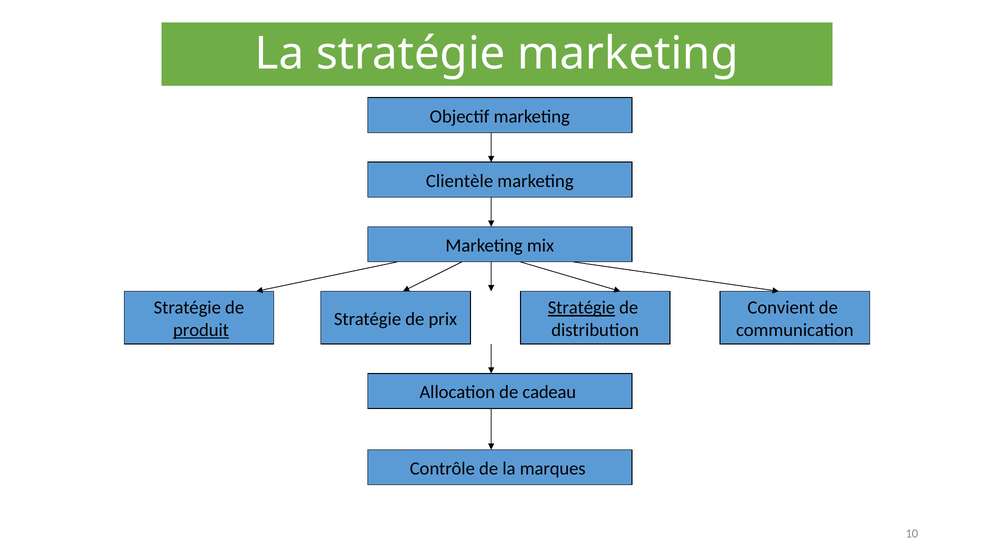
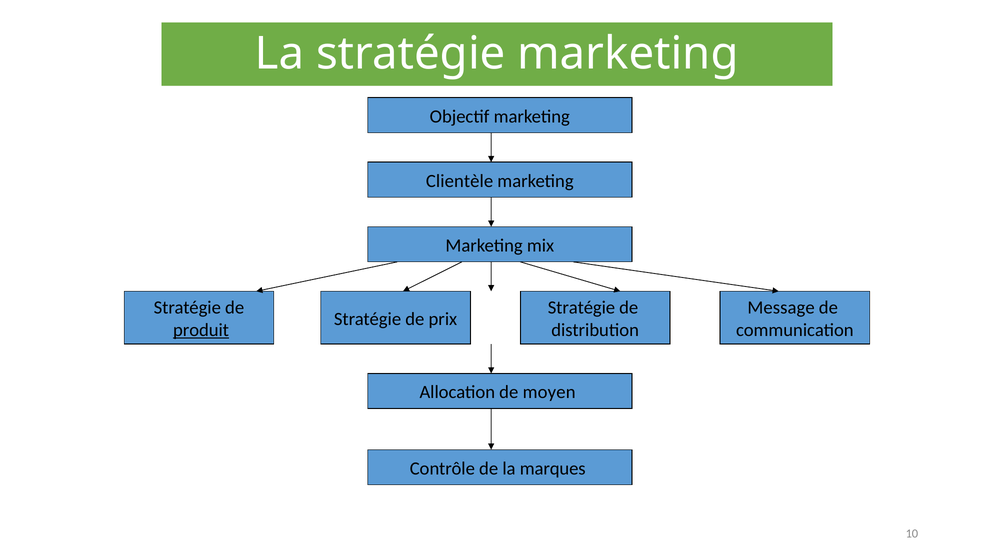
Stratégie at (581, 308) underline: present -> none
Convient: Convient -> Message
cadeau: cadeau -> moyen
